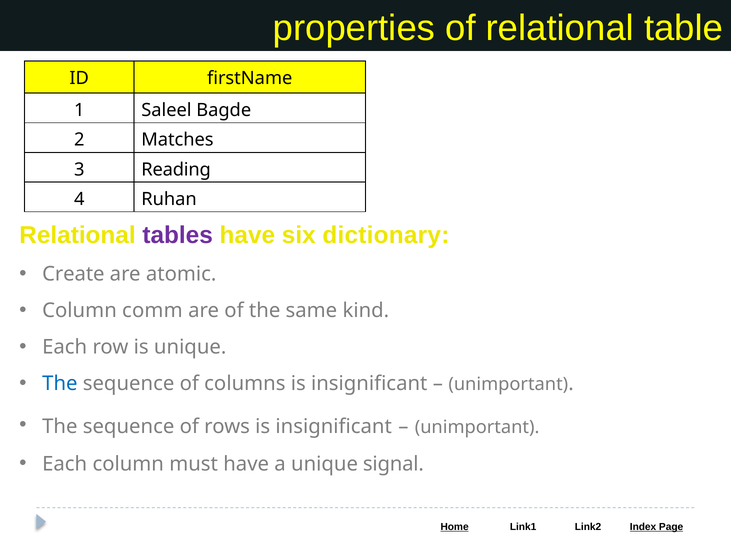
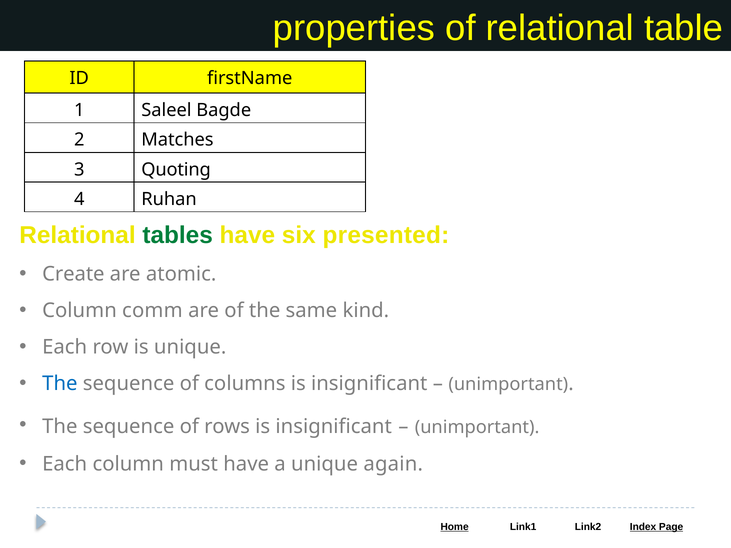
Reading: Reading -> Quoting
tables colour: purple -> green
dictionary: dictionary -> presented
signal: signal -> again
